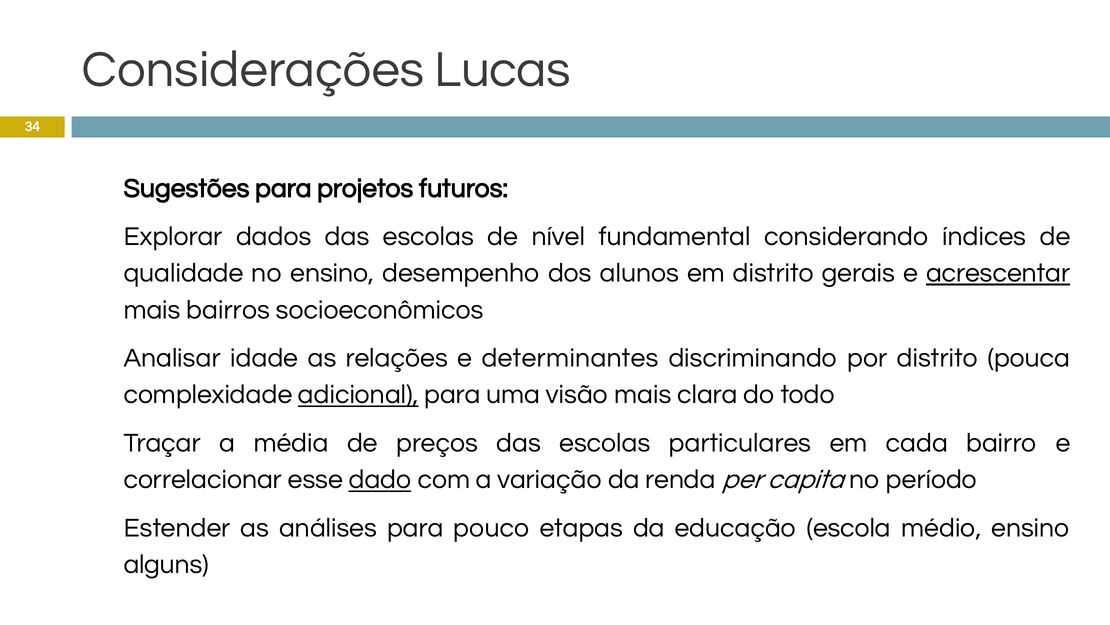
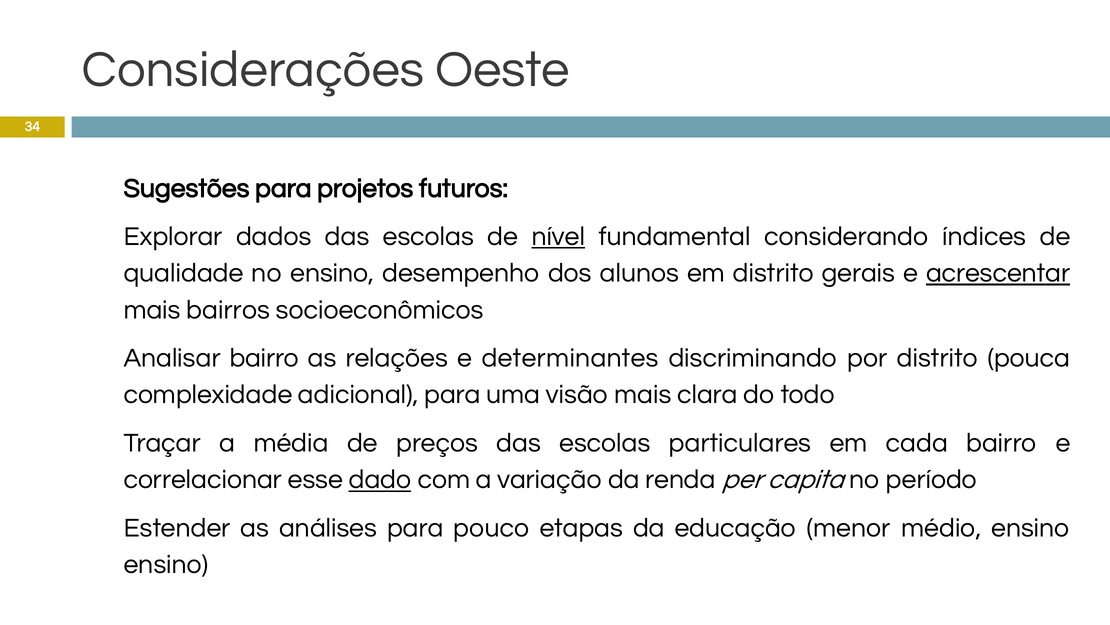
Lucas: Lucas -> Oeste
nível underline: none -> present
Analisar idade: idade -> bairro
adicional underline: present -> none
escola: escola -> menor
alguns at (166, 564): alguns -> ensino
